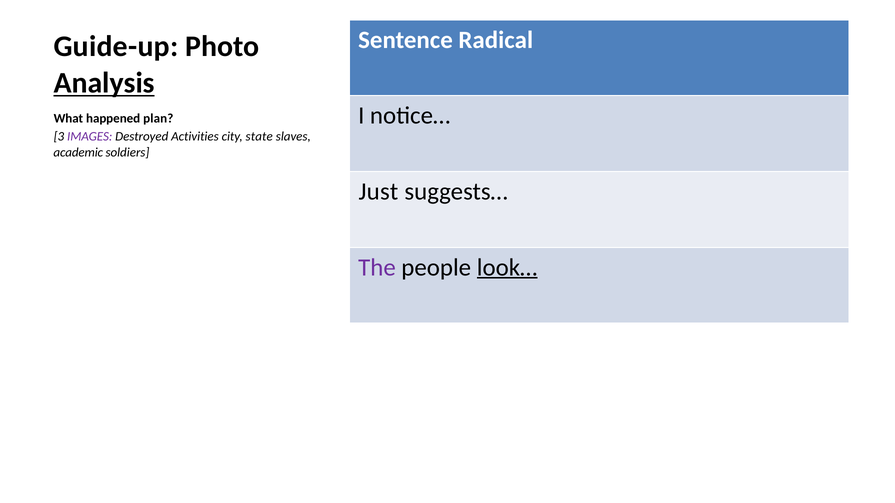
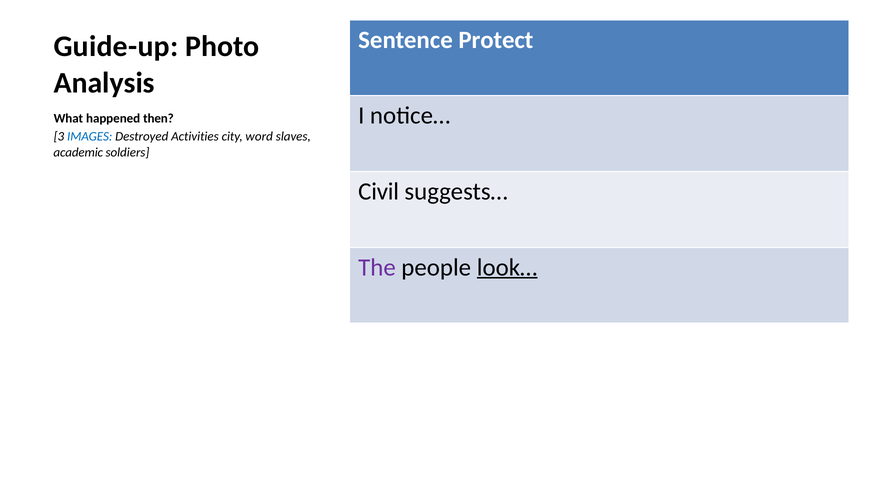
Radical: Radical -> Protect
Analysis underline: present -> none
plan: plan -> then
IMAGES colour: purple -> blue
state: state -> word
Just: Just -> Civil
